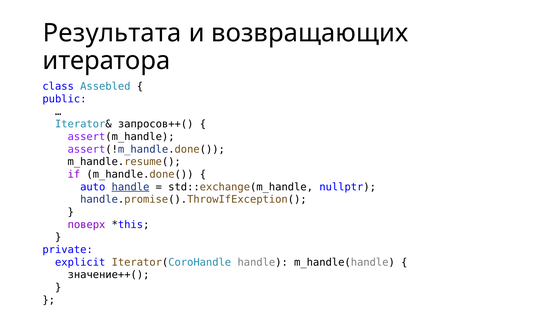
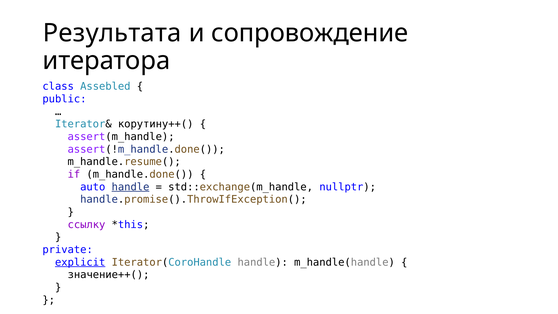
возвращающих: возвращающих -> сопровождение
запросов++(: запросов++( -> корутину++(
поверх: поверх -> ссылку
explicit underline: none -> present
